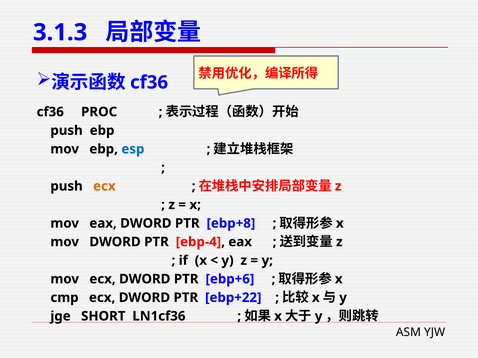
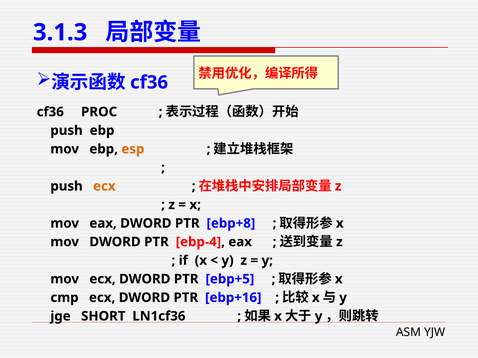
esp colour: blue -> orange
ebp+6: ebp+6 -> ebp+5
ebp+22: ebp+22 -> ebp+16
